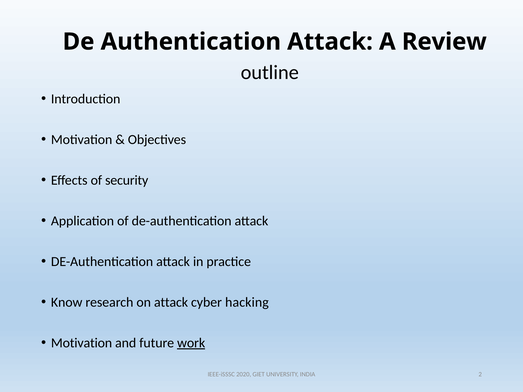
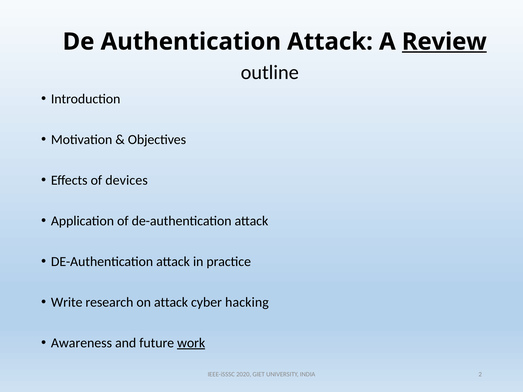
Review underline: none -> present
security: security -> devices
Know: Know -> Write
Motivation at (82, 343): Motivation -> Awareness
